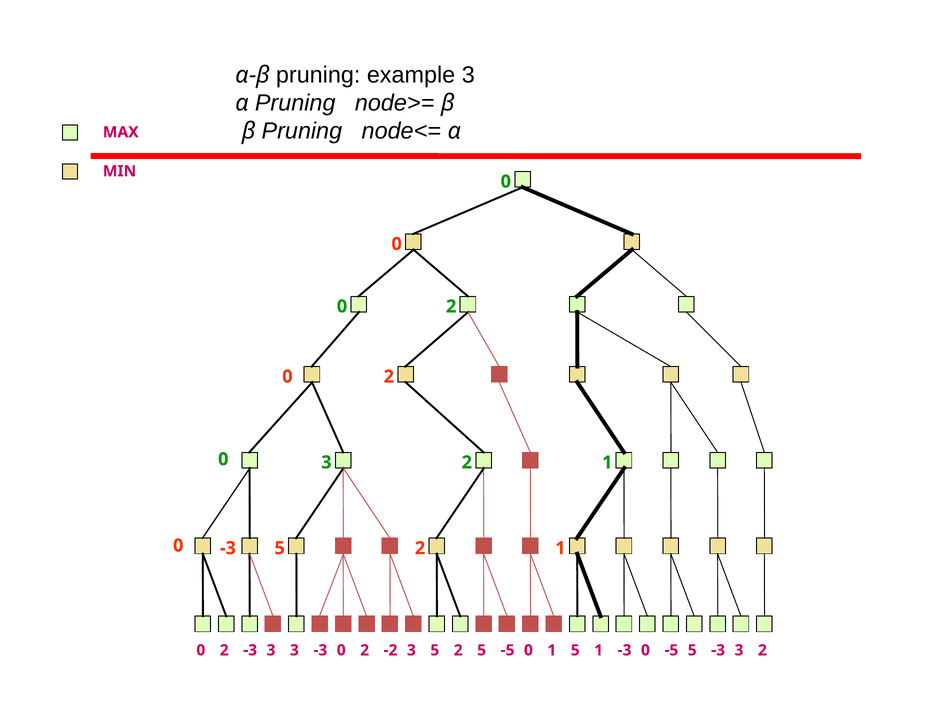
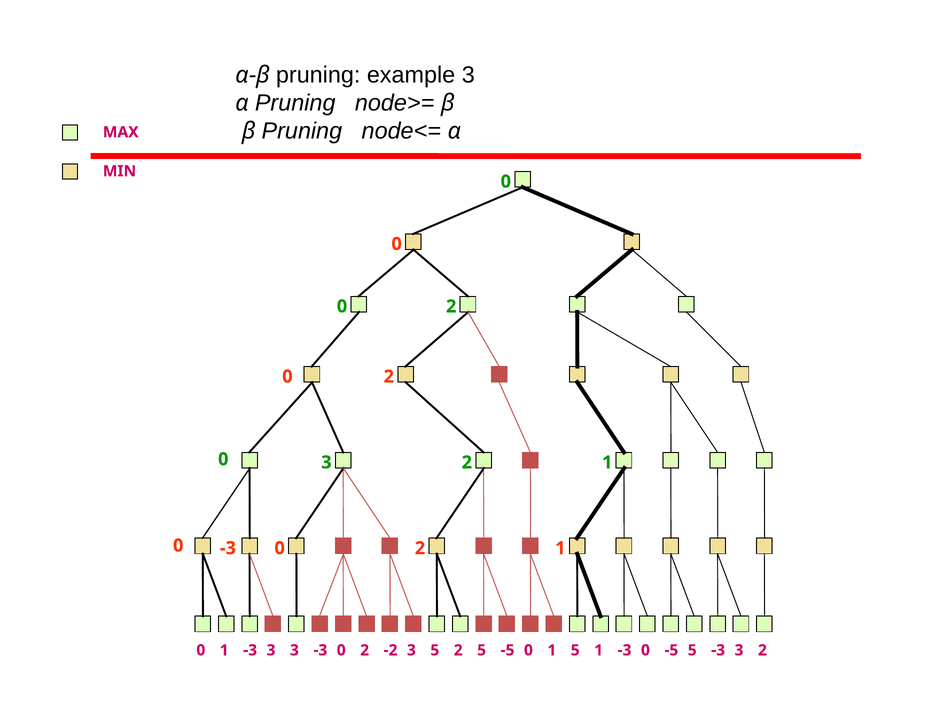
0 -3 5: 5 -> 0
2 at (224, 650): 2 -> 1
